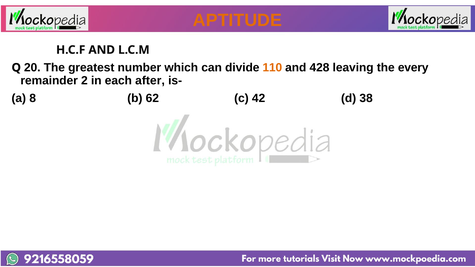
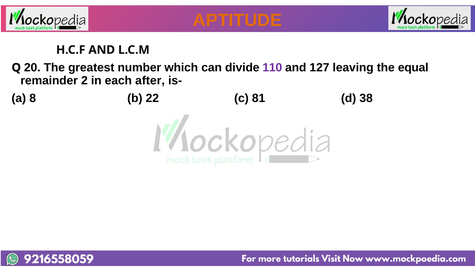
110 colour: orange -> purple
428: 428 -> 127
every: every -> equal
62: 62 -> 22
42: 42 -> 81
